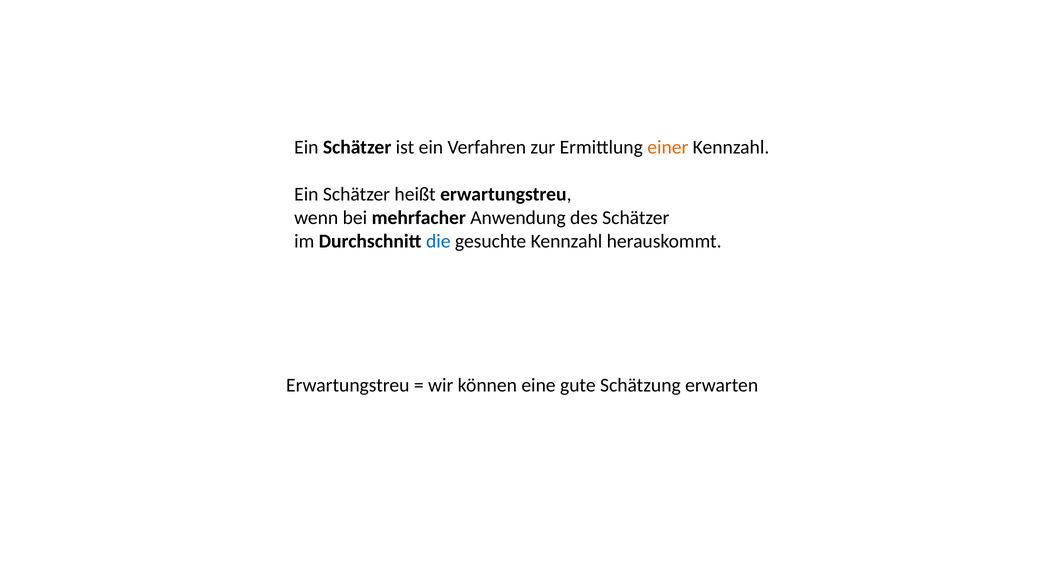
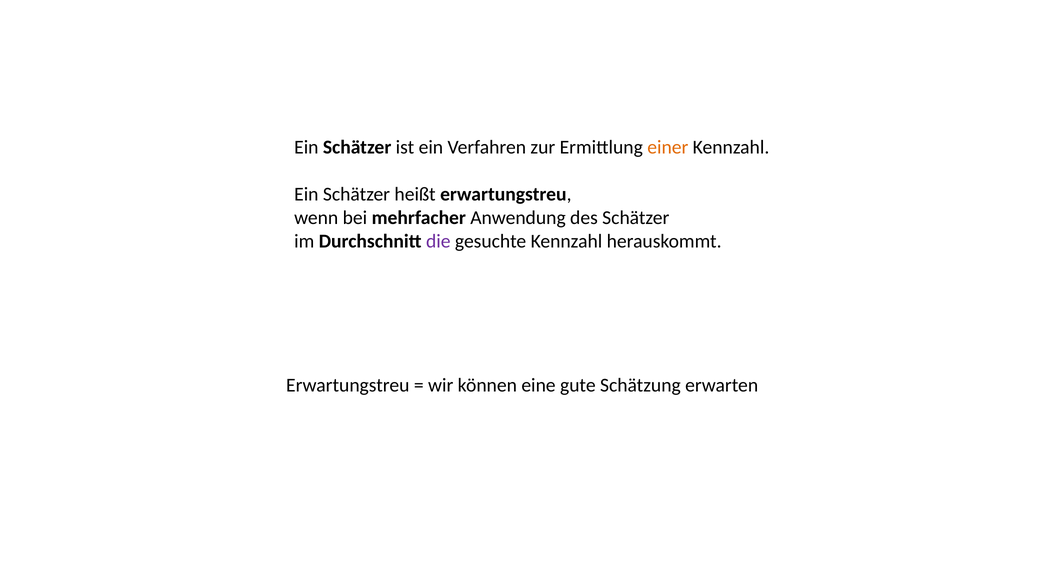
die colour: blue -> purple
